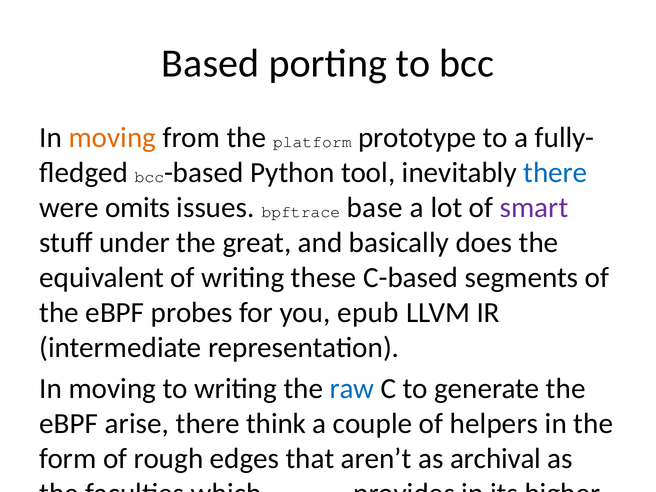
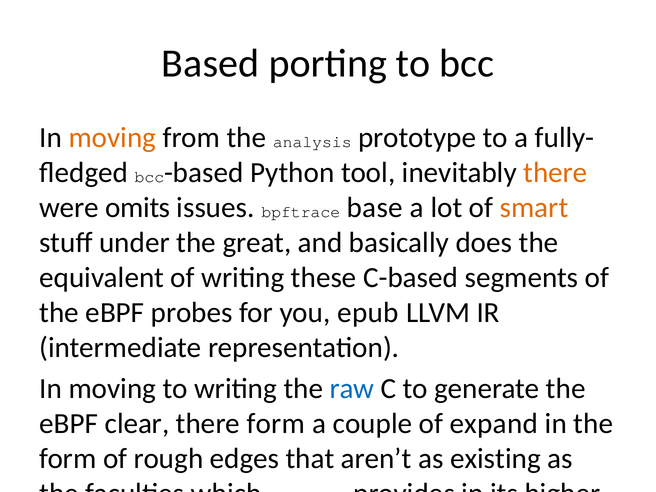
platform: platform -> analysis
there at (555, 173) colour: blue -> orange
smart colour: purple -> orange
arise: arise -> clear
there think: think -> form
helpers: helpers -> expand
archival: archival -> existing
